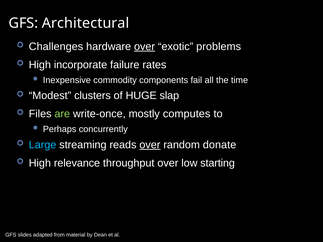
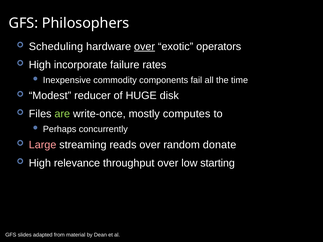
Architectural: Architectural -> Philosophers
Challenges: Challenges -> Scheduling
problems: problems -> operators
clusters: clusters -> reducer
slap: slap -> disk
Large colour: light blue -> pink
over at (150, 145) underline: present -> none
